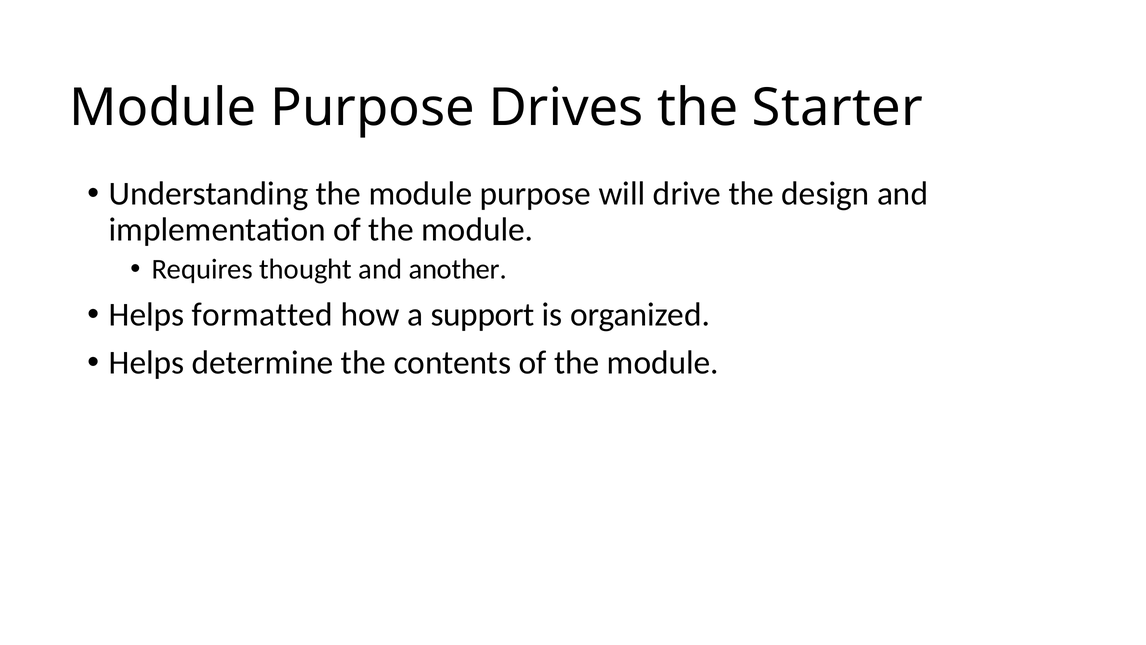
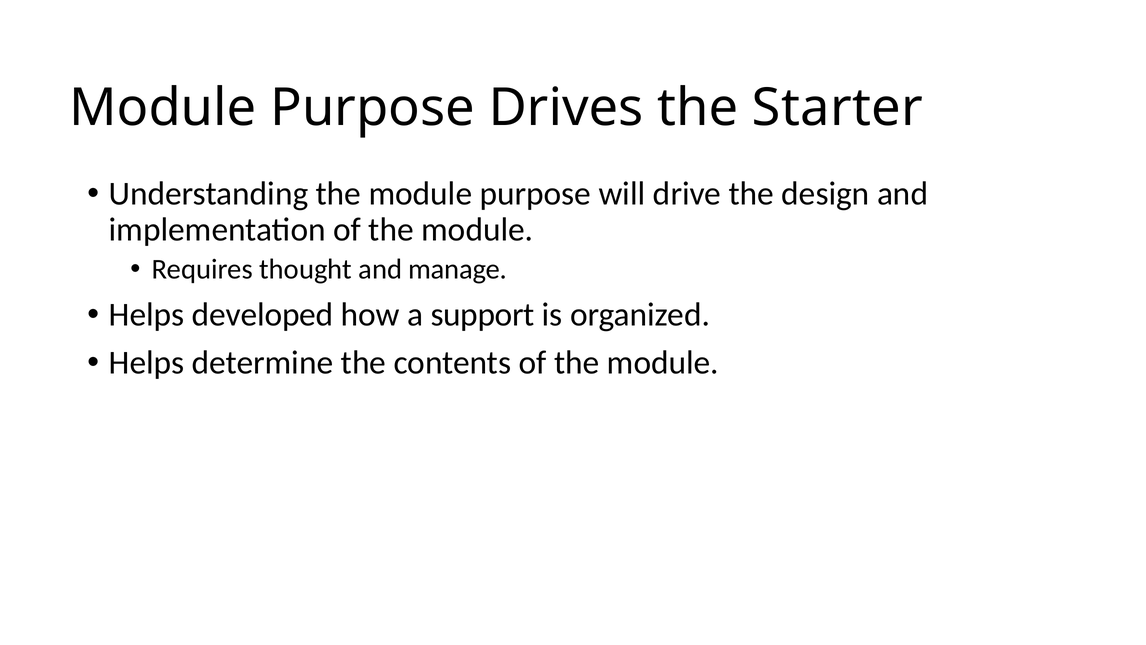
another: another -> manage
formatted: formatted -> developed
